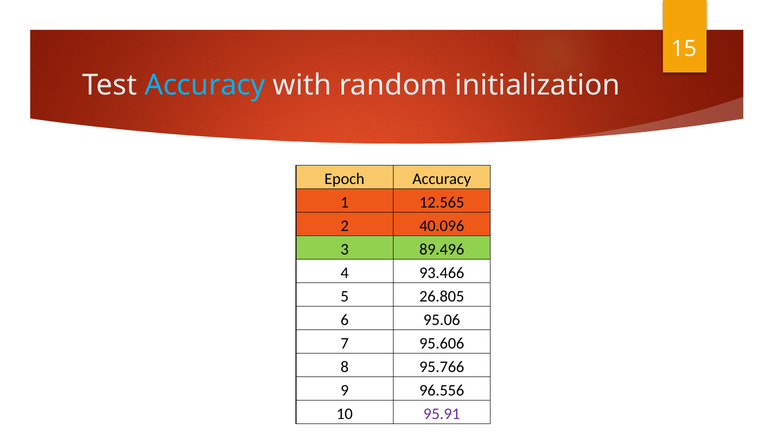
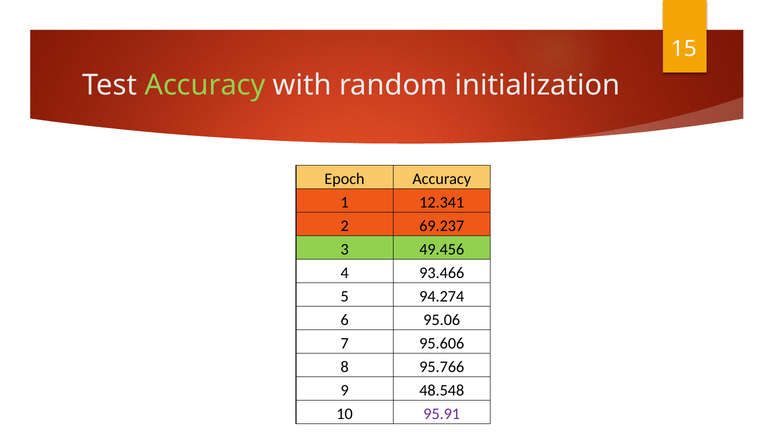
Accuracy at (205, 85) colour: light blue -> light green
12.565: 12.565 -> 12.341
40.096: 40.096 -> 69.237
89.496: 89.496 -> 49.456
26.805: 26.805 -> 94.274
96.556: 96.556 -> 48.548
